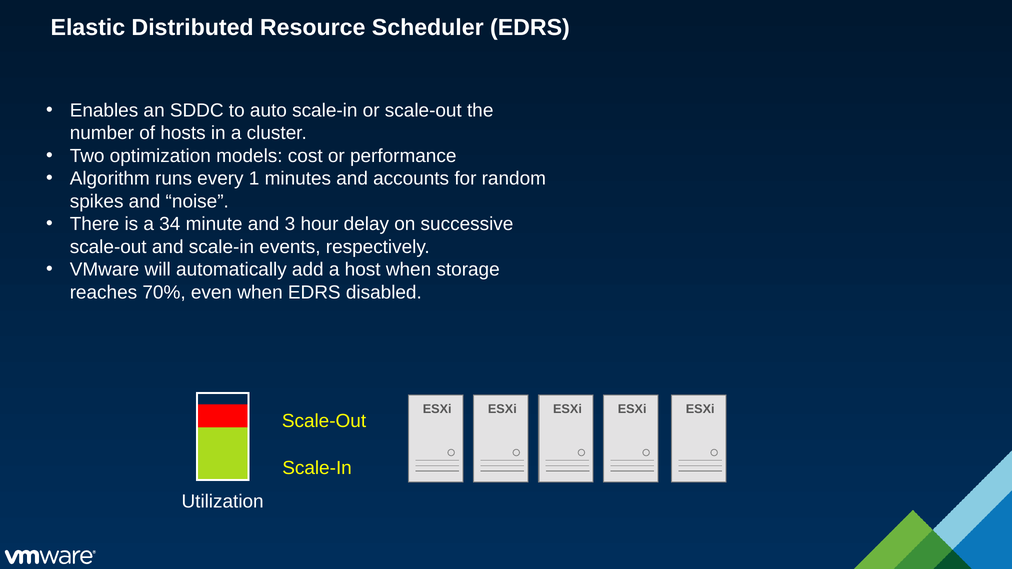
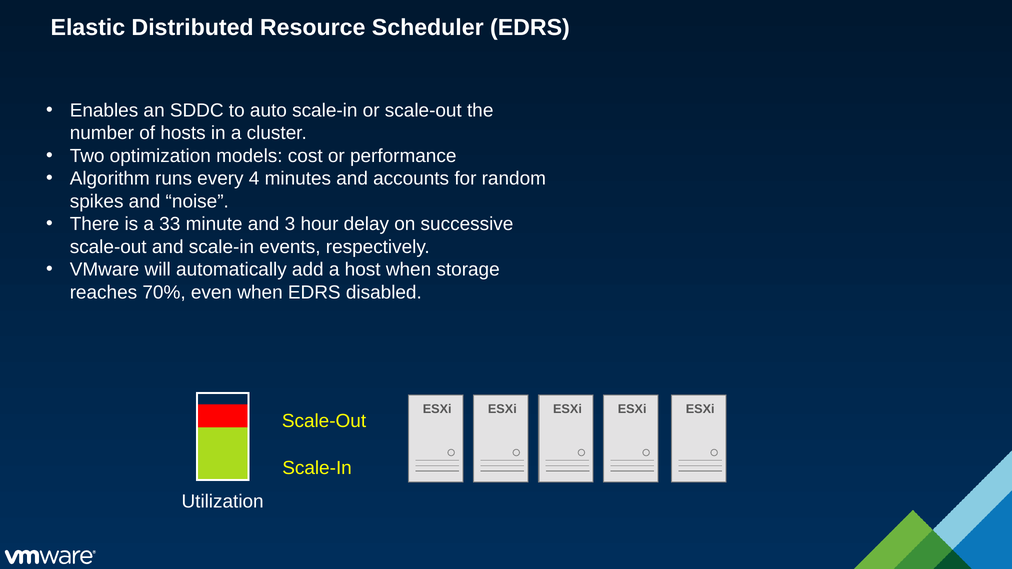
1: 1 -> 4
34: 34 -> 33
